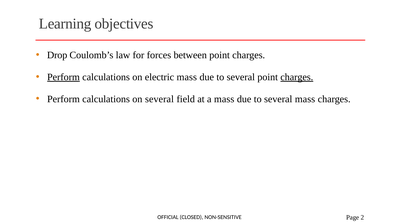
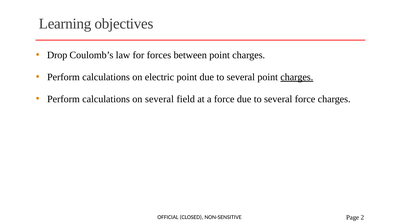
Perform at (63, 77) underline: present -> none
electric mass: mass -> point
a mass: mass -> force
several mass: mass -> force
